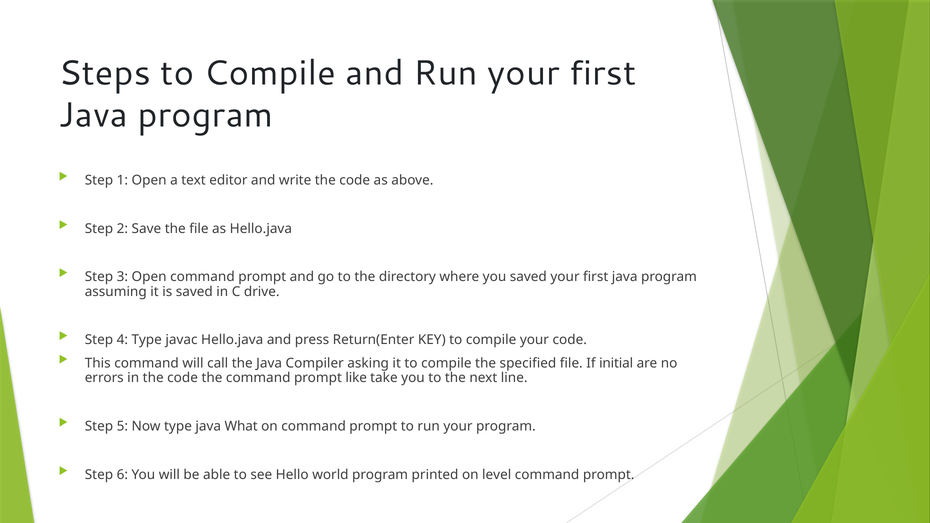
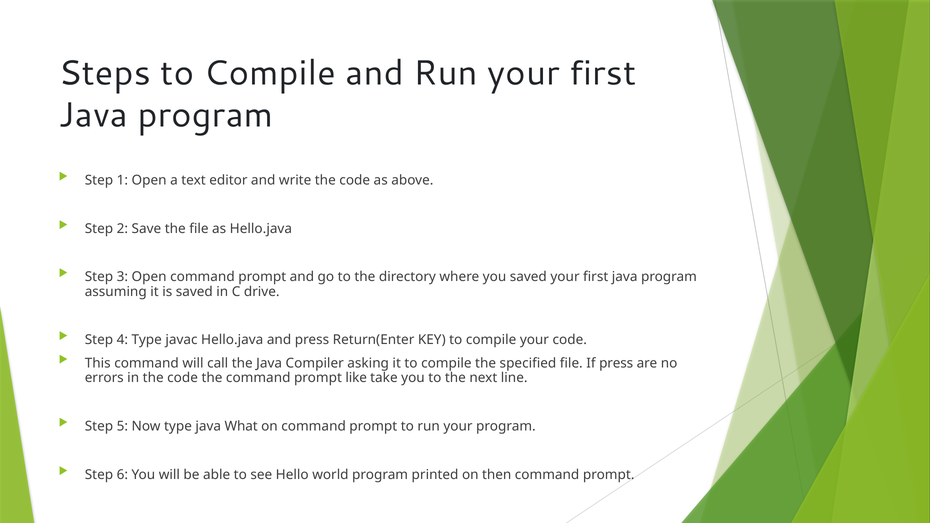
If initial: initial -> press
level: level -> then
